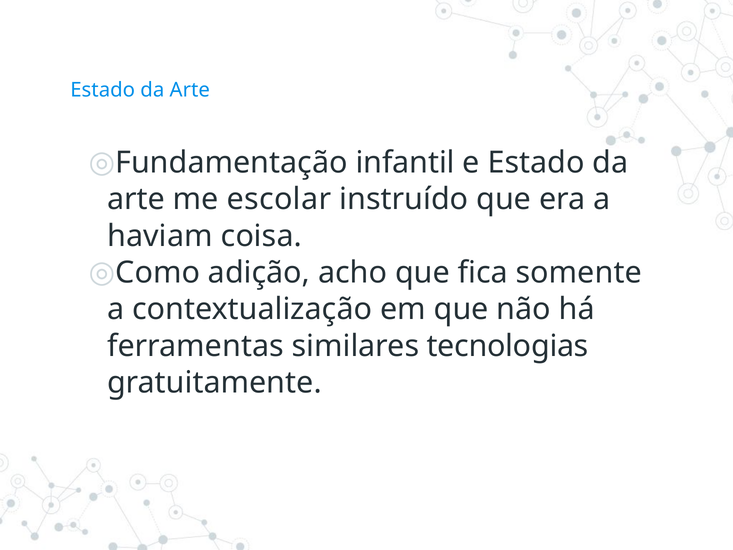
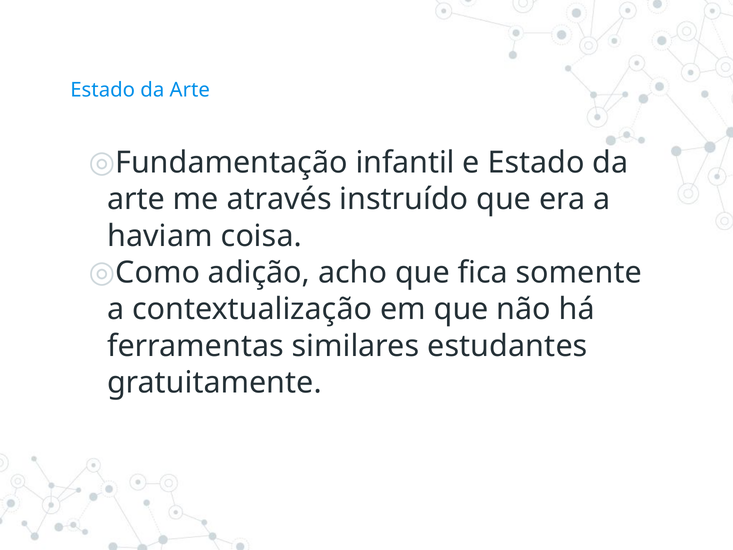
escolar: escolar -> através
tecnologias: tecnologias -> estudantes
